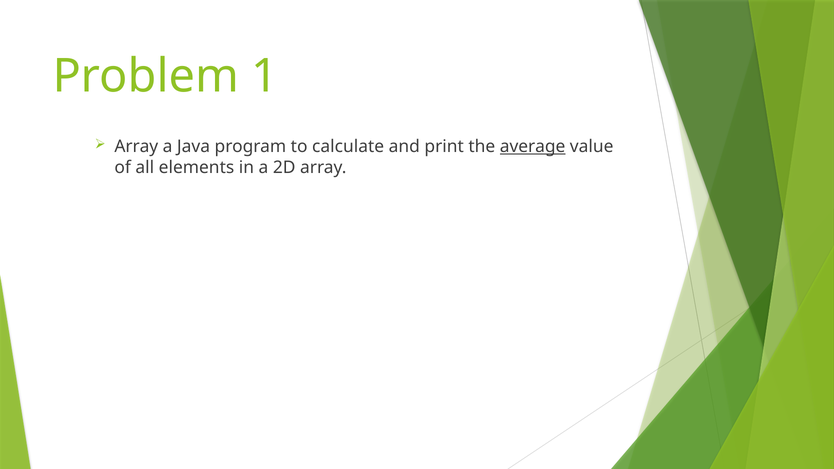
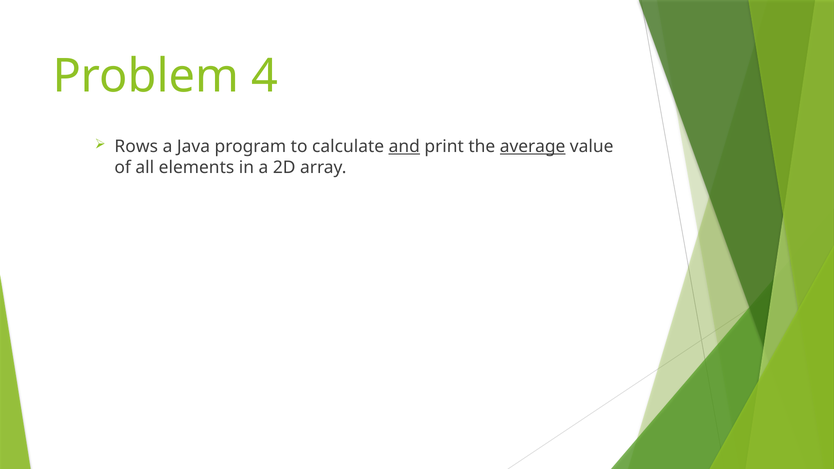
1: 1 -> 4
Array at (136, 147): Array -> Rows
and underline: none -> present
